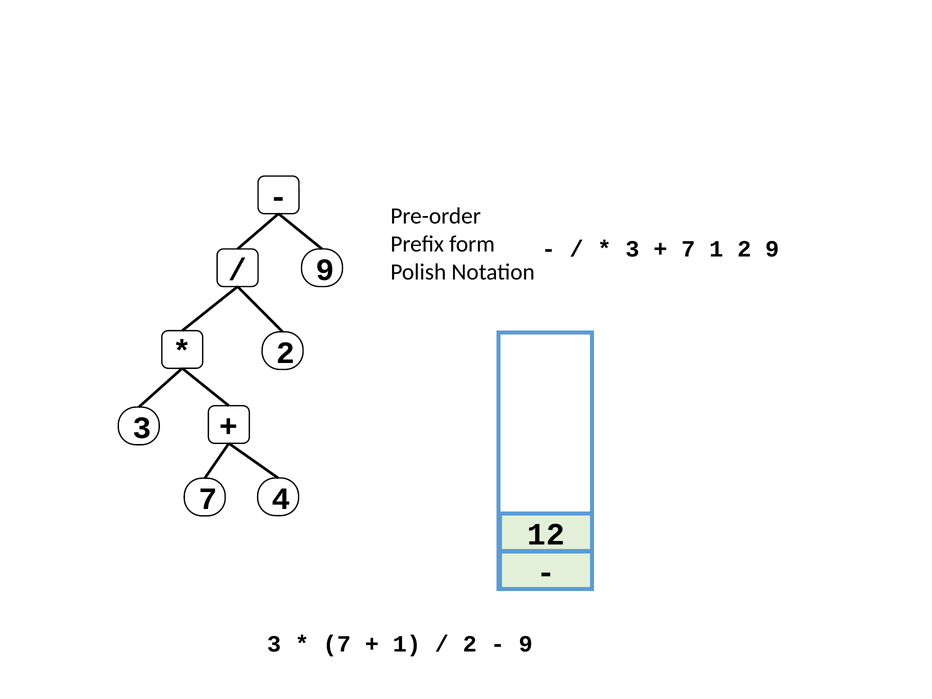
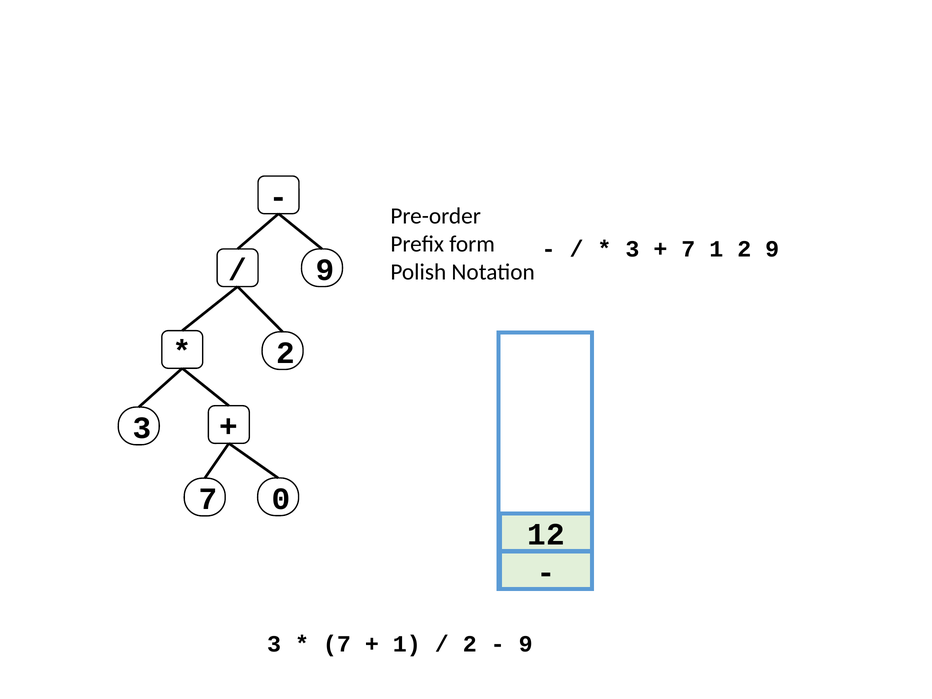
4: 4 -> 0
